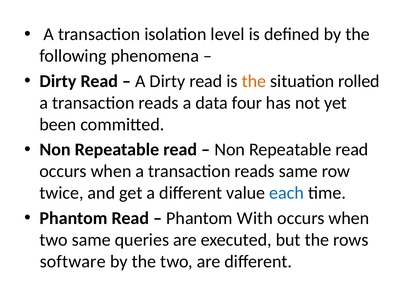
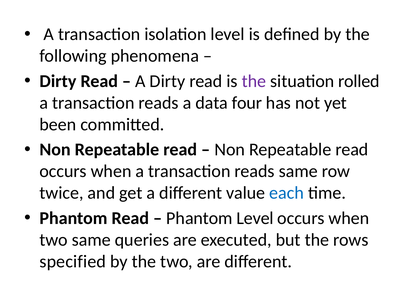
the at (254, 81) colour: orange -> purple
Phantom With: With -> Level
software: software -> specified
